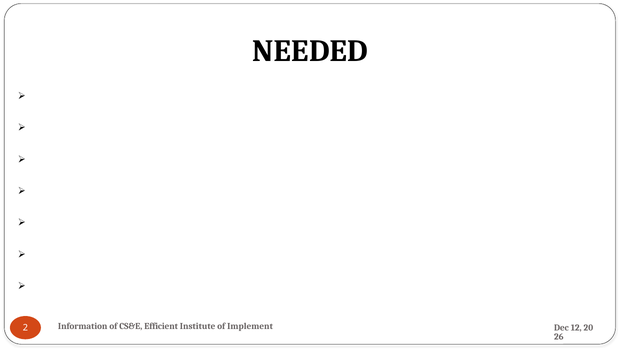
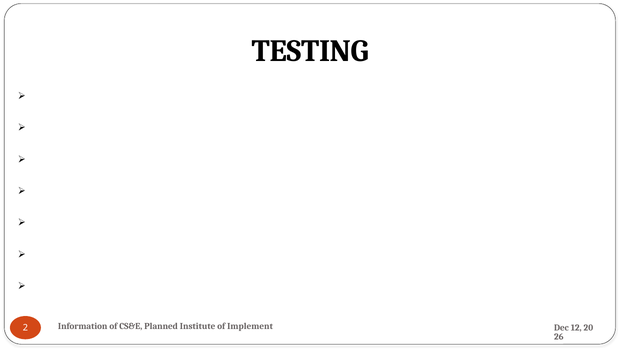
NEEDED: NEEDED -> TESTING
Efficient: Efficient -> Planned
